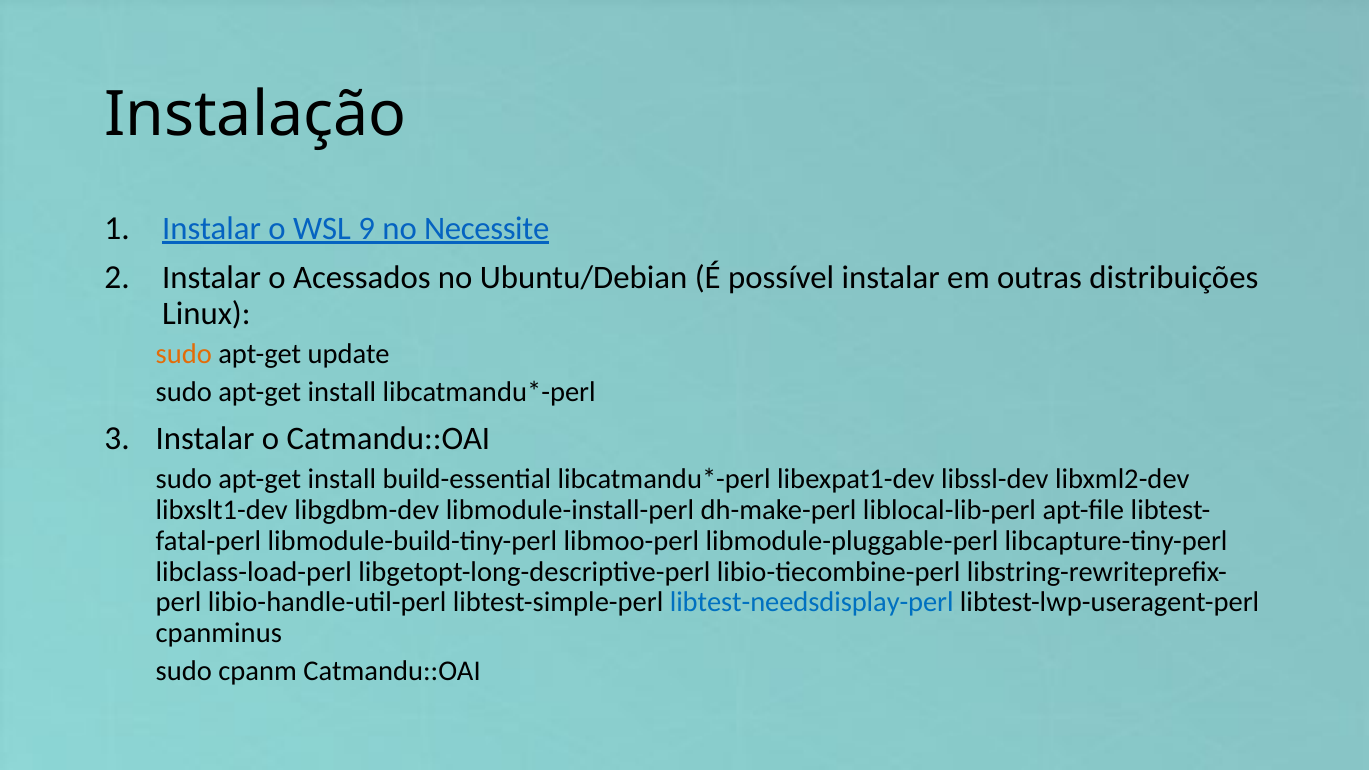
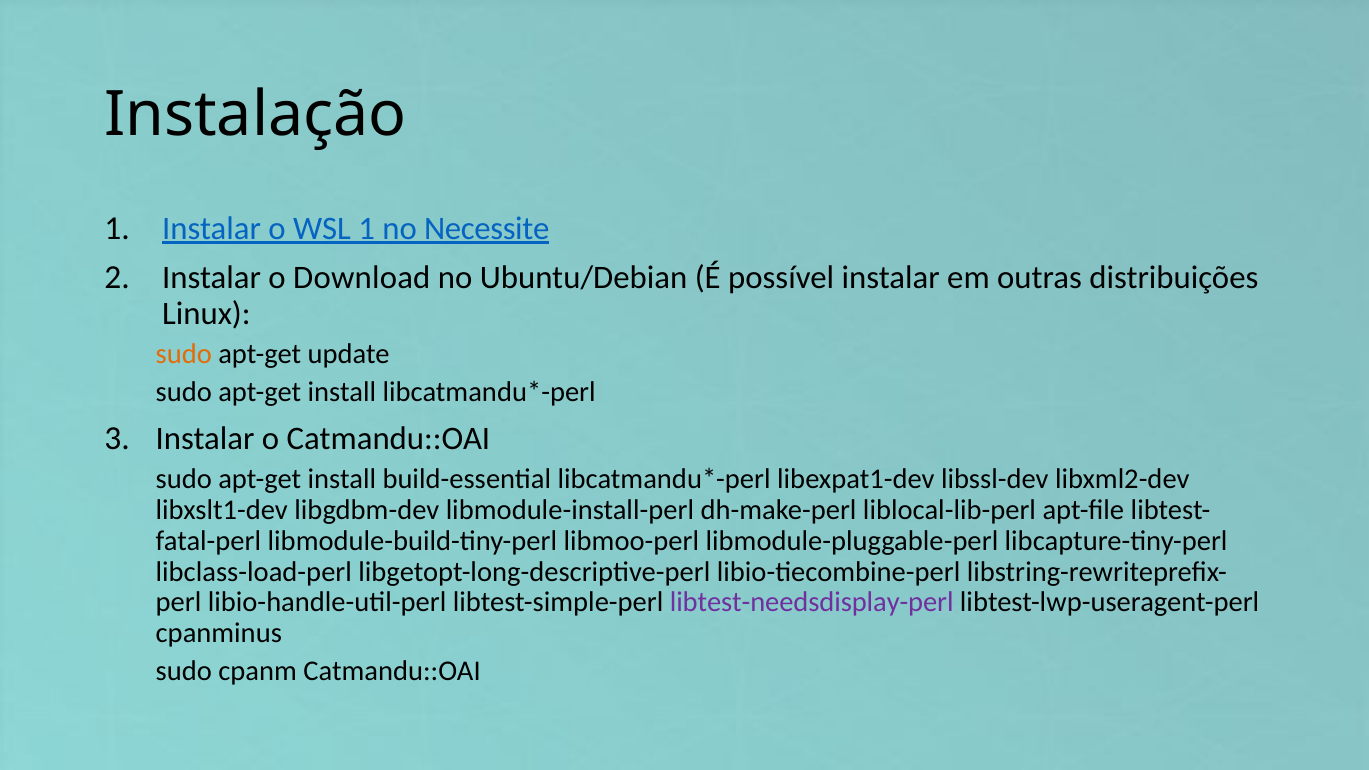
WSL 9: 9 -> 1
Acessados: Acessados -> Download
libtest-needsdisplay-perl colour: blue -> purple
